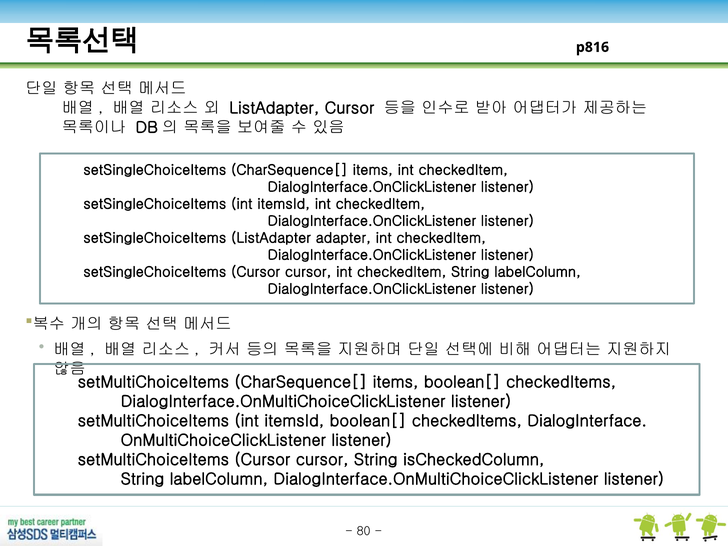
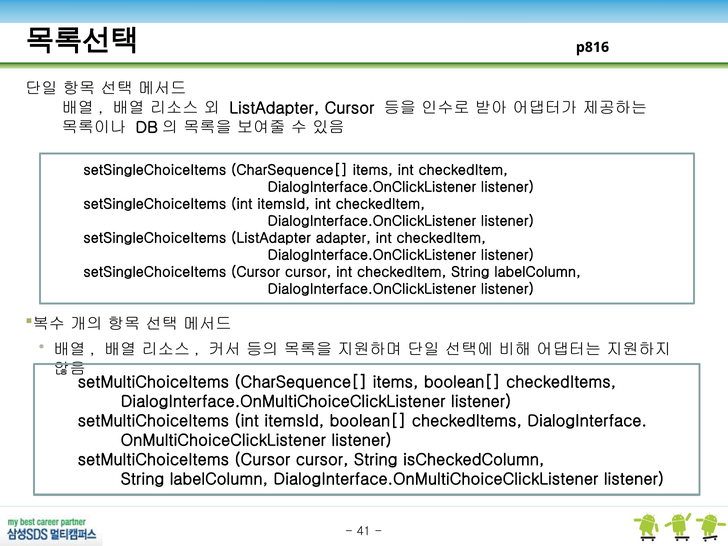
80: 80 -> 41
